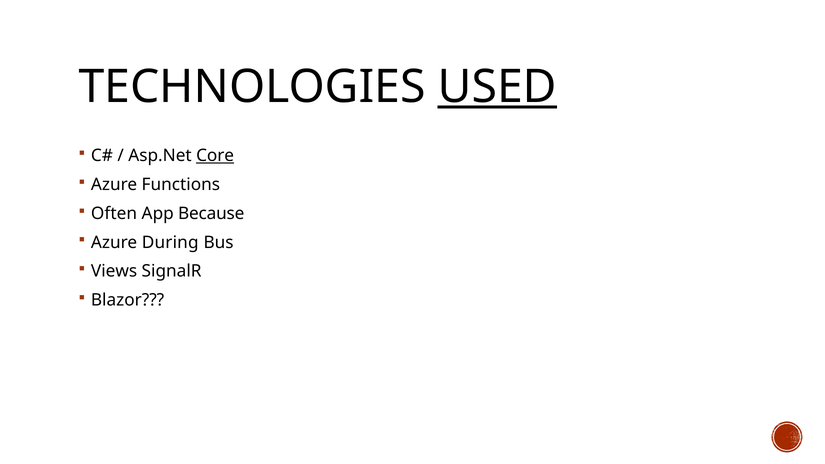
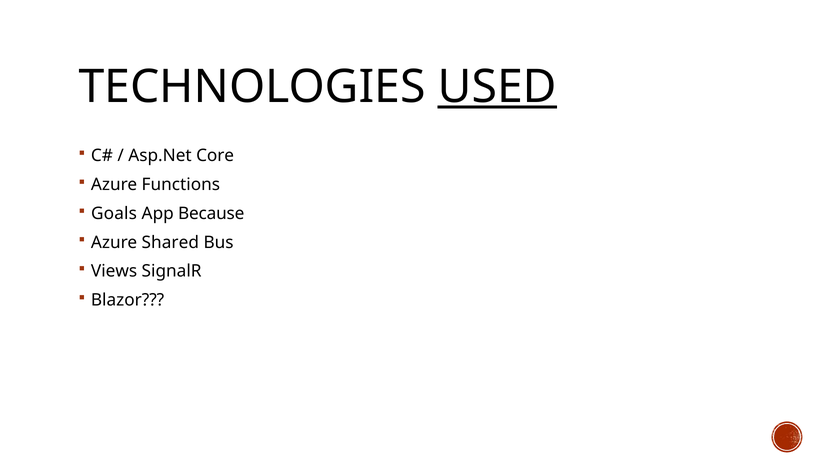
Core underline: present -> none
Often: Often -> Goals
During: During -> Shared
